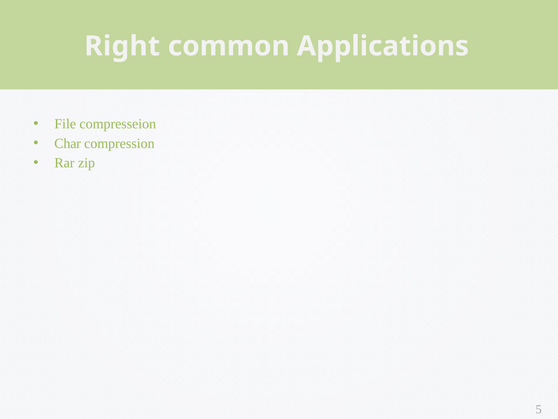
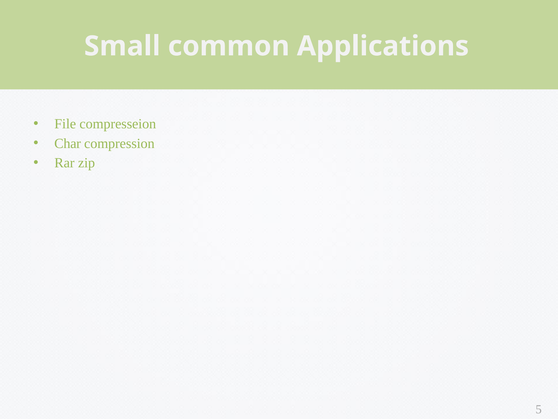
Right: Right -> Small
